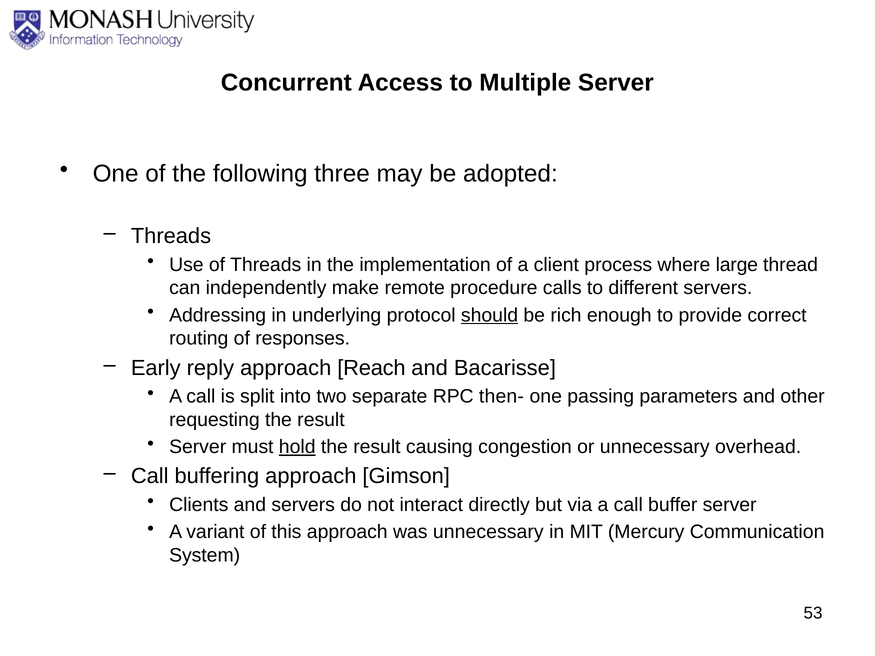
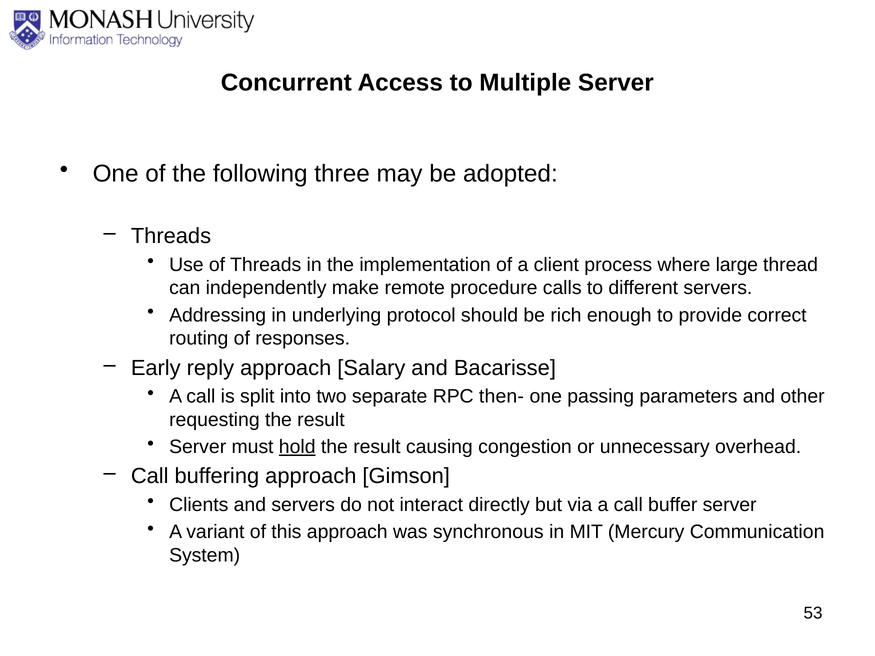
should underline: present -> none
Reach: Reach -> Salary
was unnecessary: unnecessary -> synchronous
